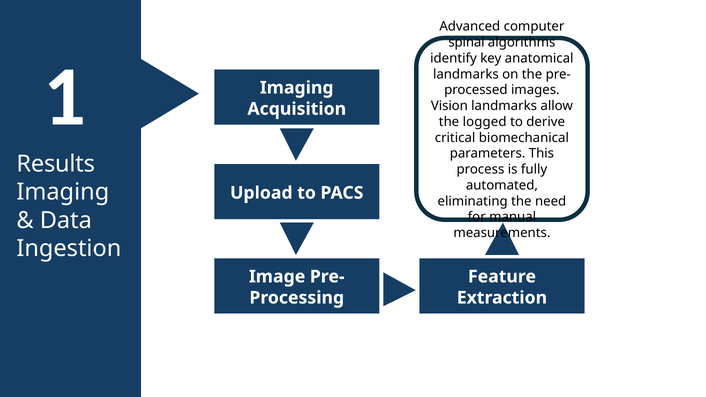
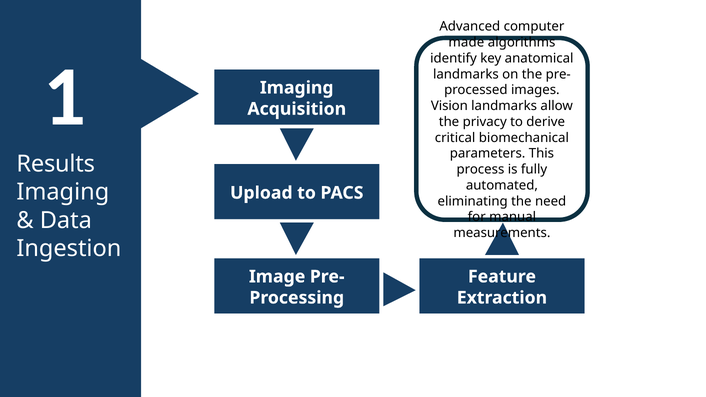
spinal: spinal -> made
logged: logged -> privacy
